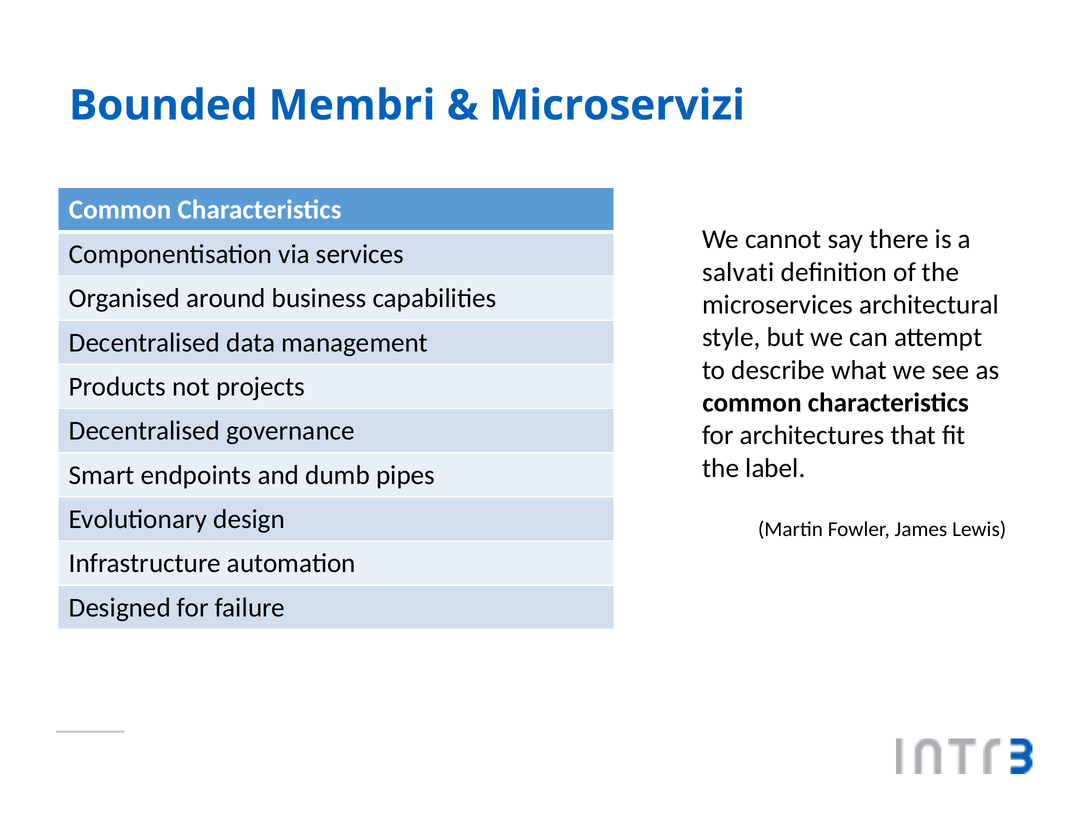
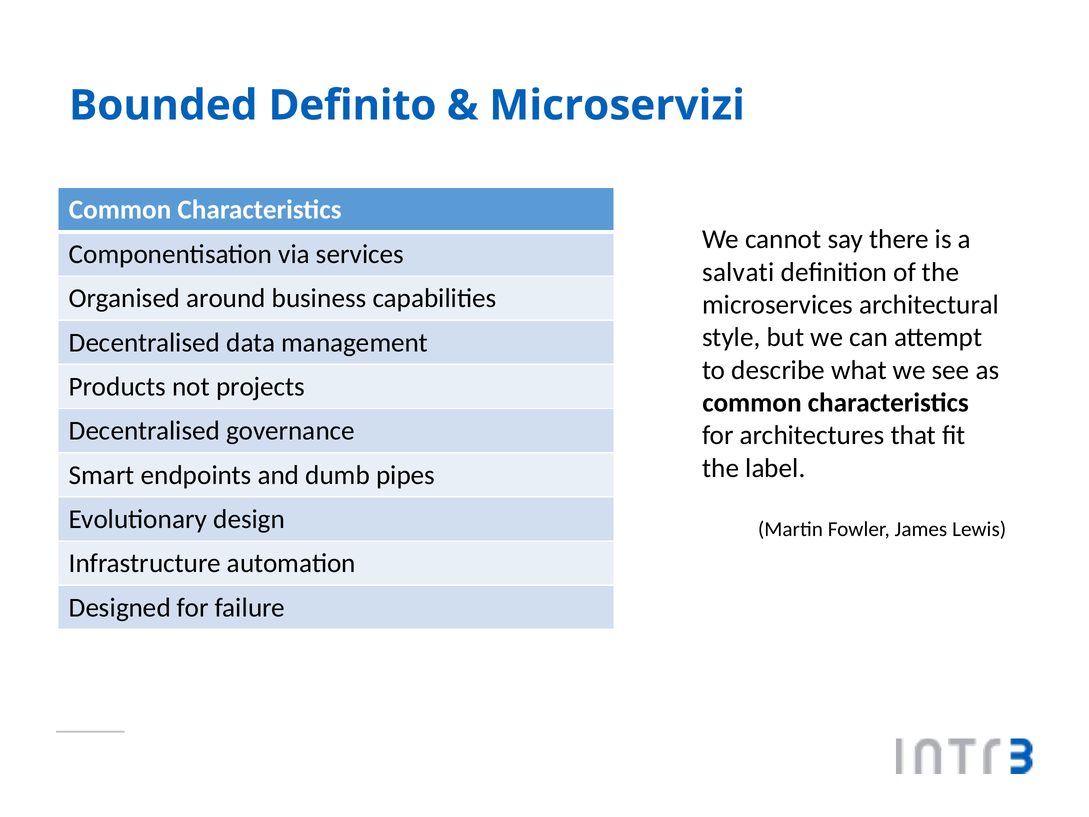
Membri: Membri -> Definito
